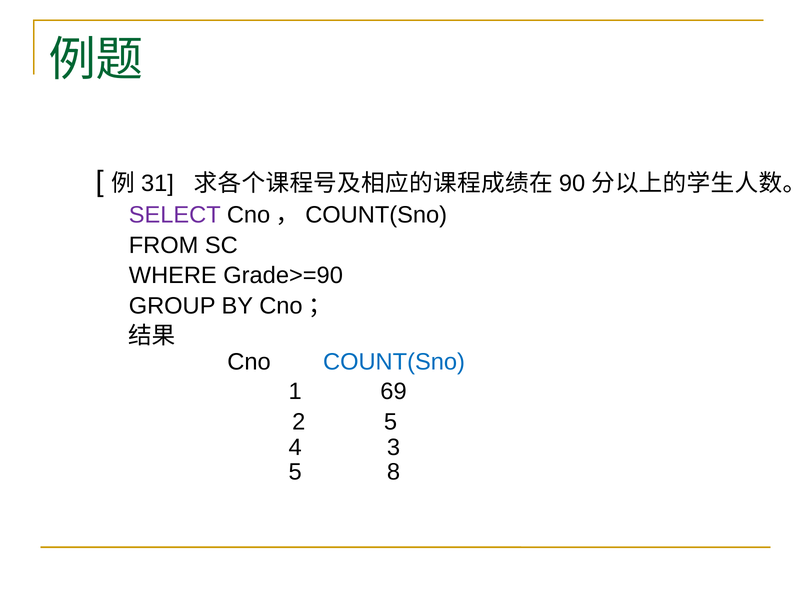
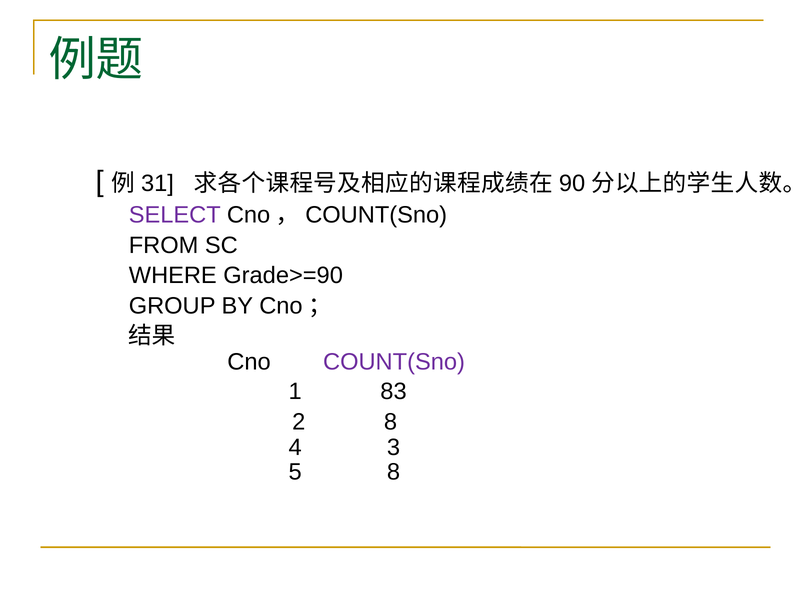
COUNT(Sno colour: blue -> purple
69: 69 -> 83
2 5: 5 -> 8
